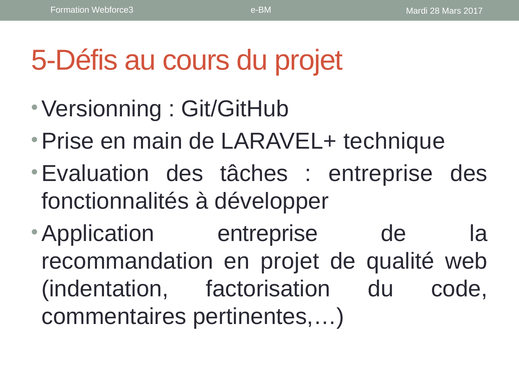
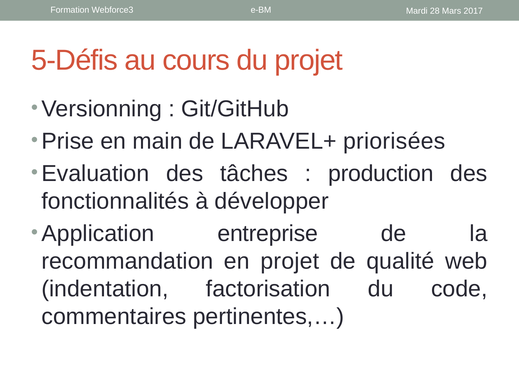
technique: technique -> priorisées
entreprise at (381, 174): entreprise -> production
